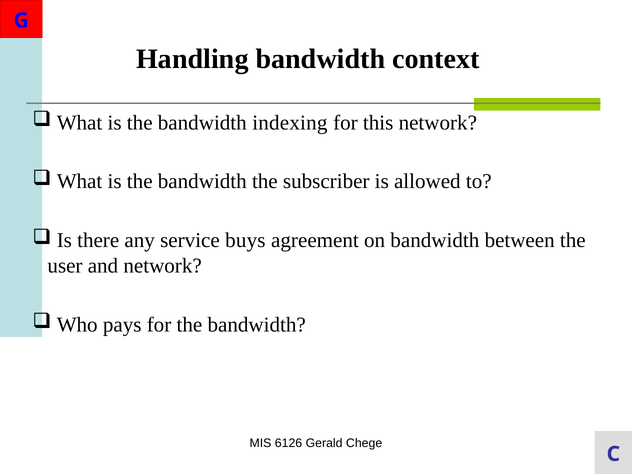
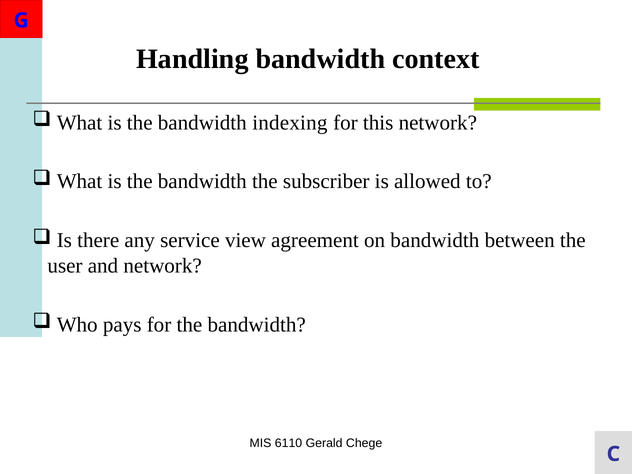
buys: buys -> view
6126: 6126 -> 6110
